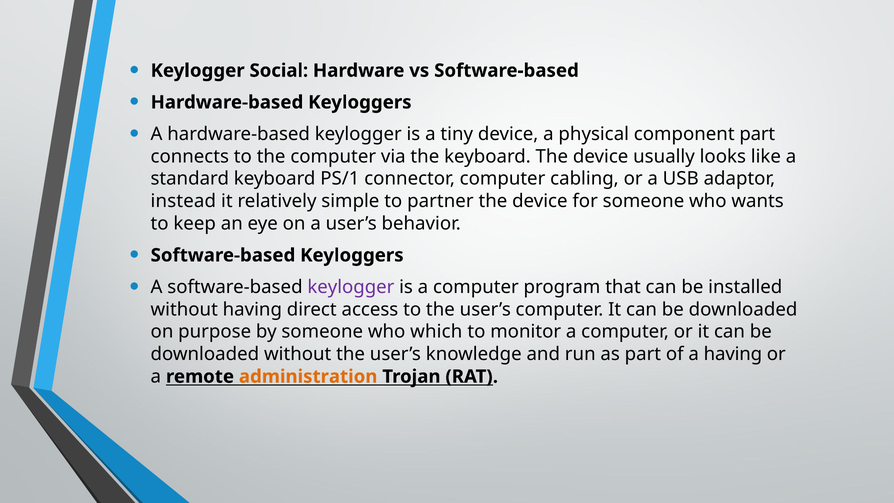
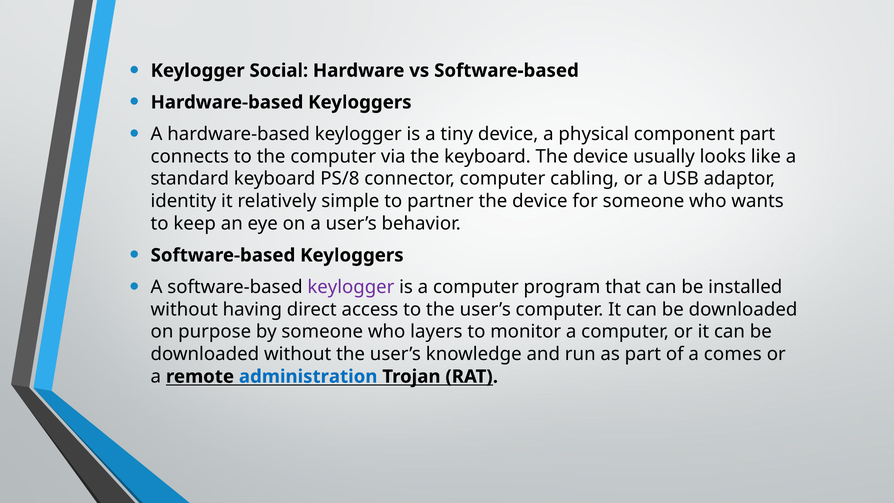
PS/1: PS/1 -> PS/8
instead: instead -> identity
which: which -> layers
a having: having -> comes
administration colour: orange -> blue
